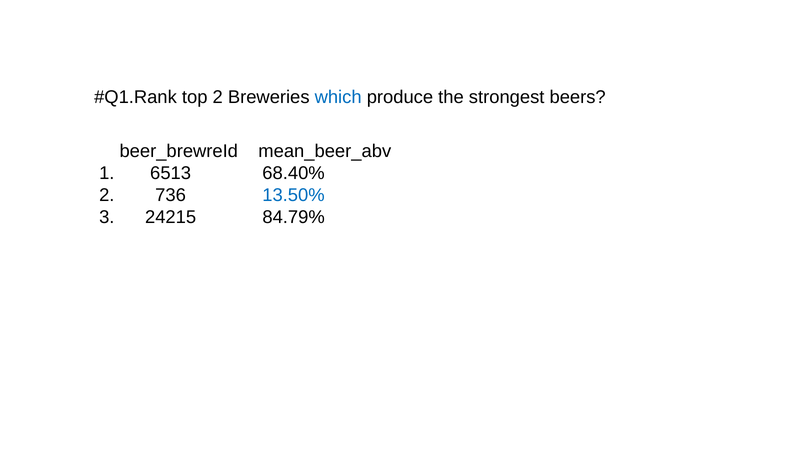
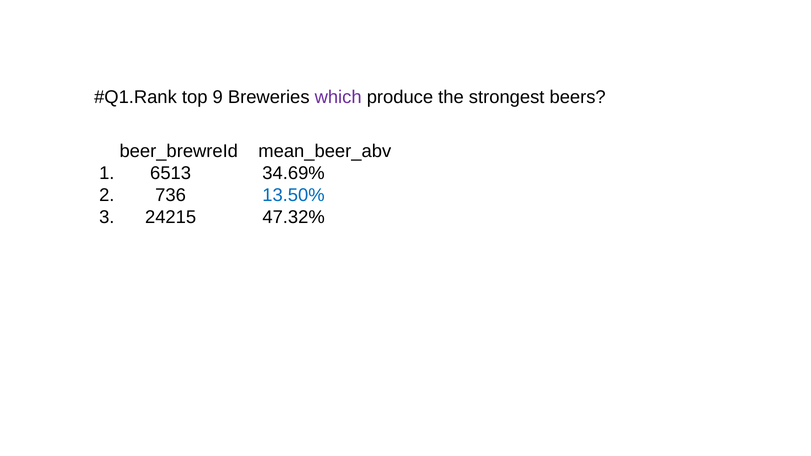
top 2: 2 -> 9
which colour: blue -> purple
68.40%: 68.40% -> 34.69%
84.79%: 84.79% -> 47.32%
